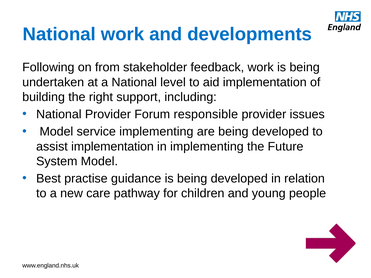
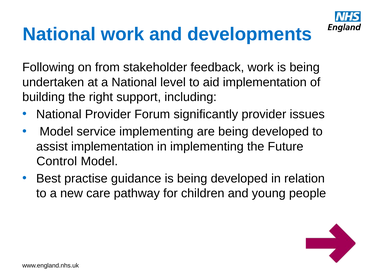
responsible: responsible -> significantly
System: System -> Control
